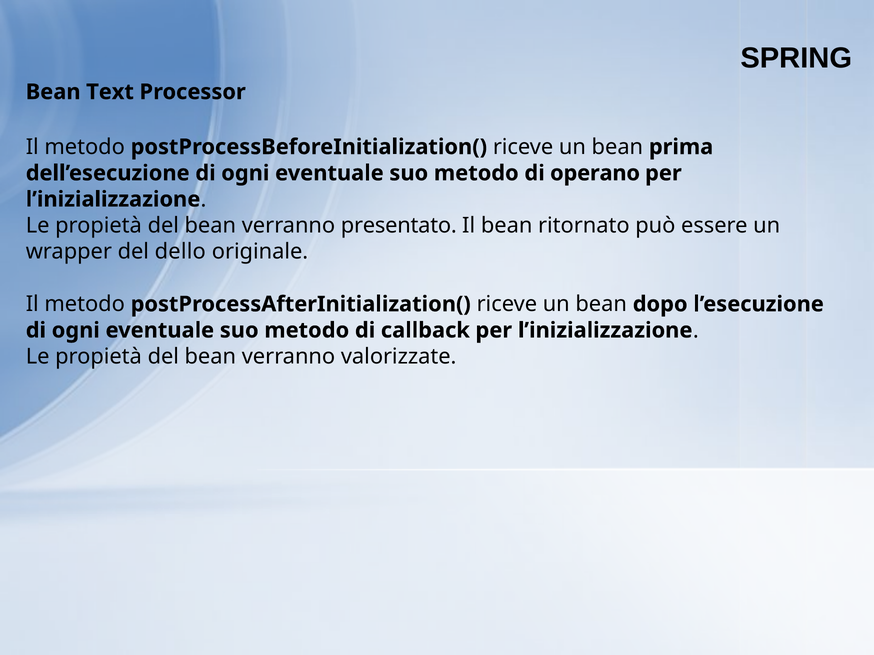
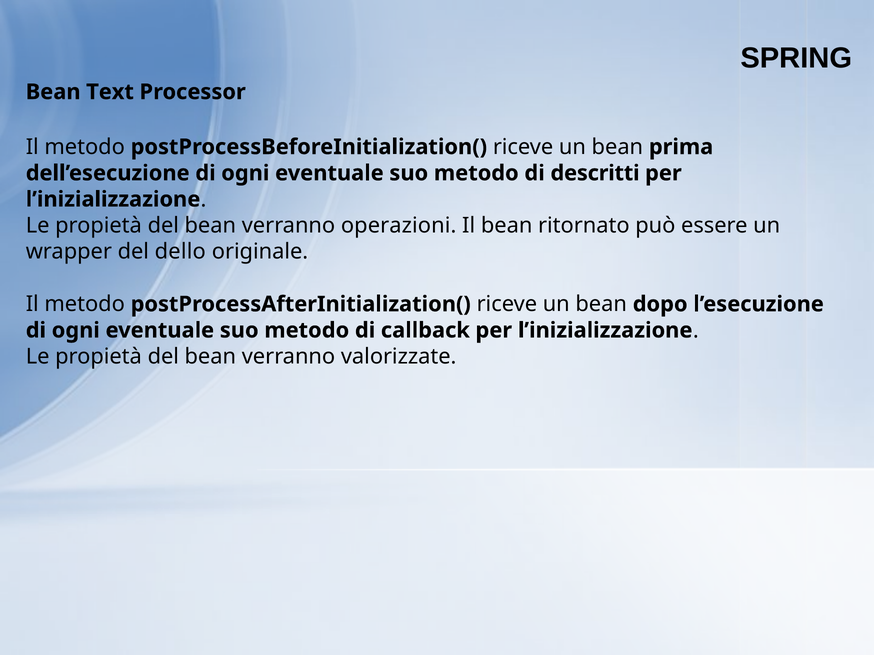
operano: operano -> descritti
presentato: presentato -> operazioni
